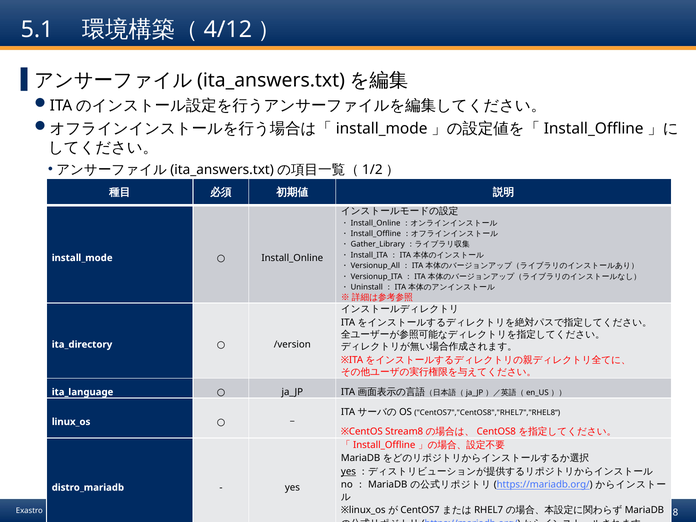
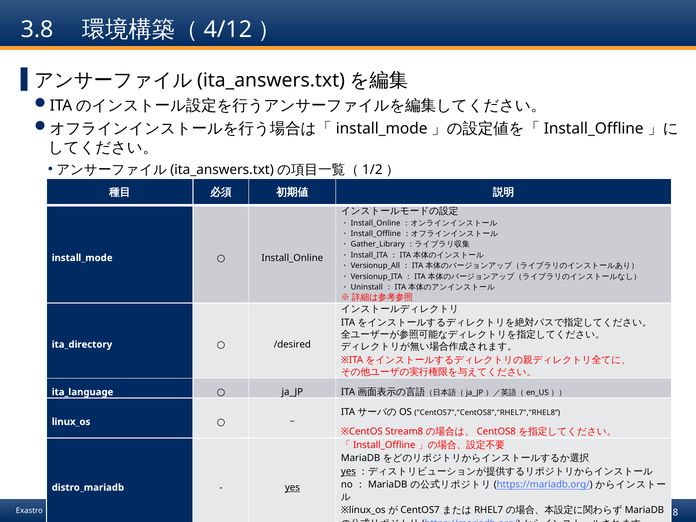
5.1: 5.1 -> 3.8
/version: /version -> /desired
yes at (292, 488) underline: none -> present
